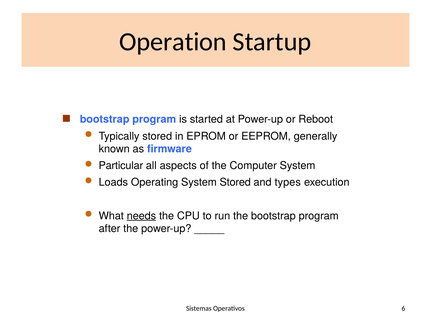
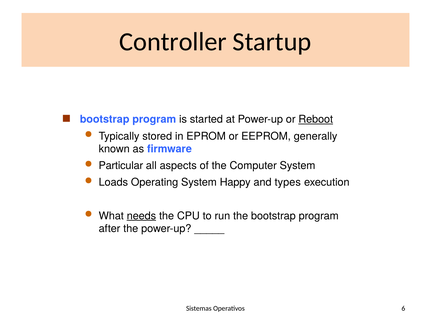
Operation: Operation -> Controller
Reboot underline: none -> present
System Stored: Stored -> Happy
